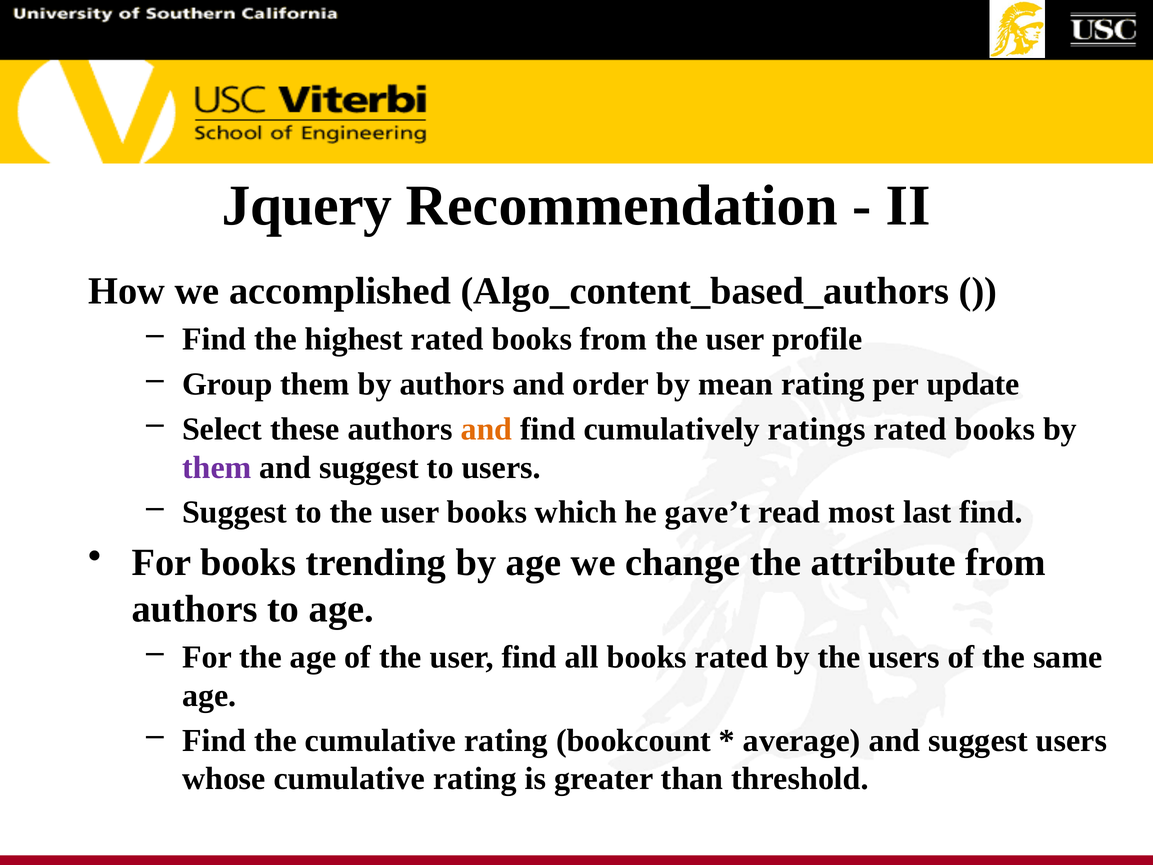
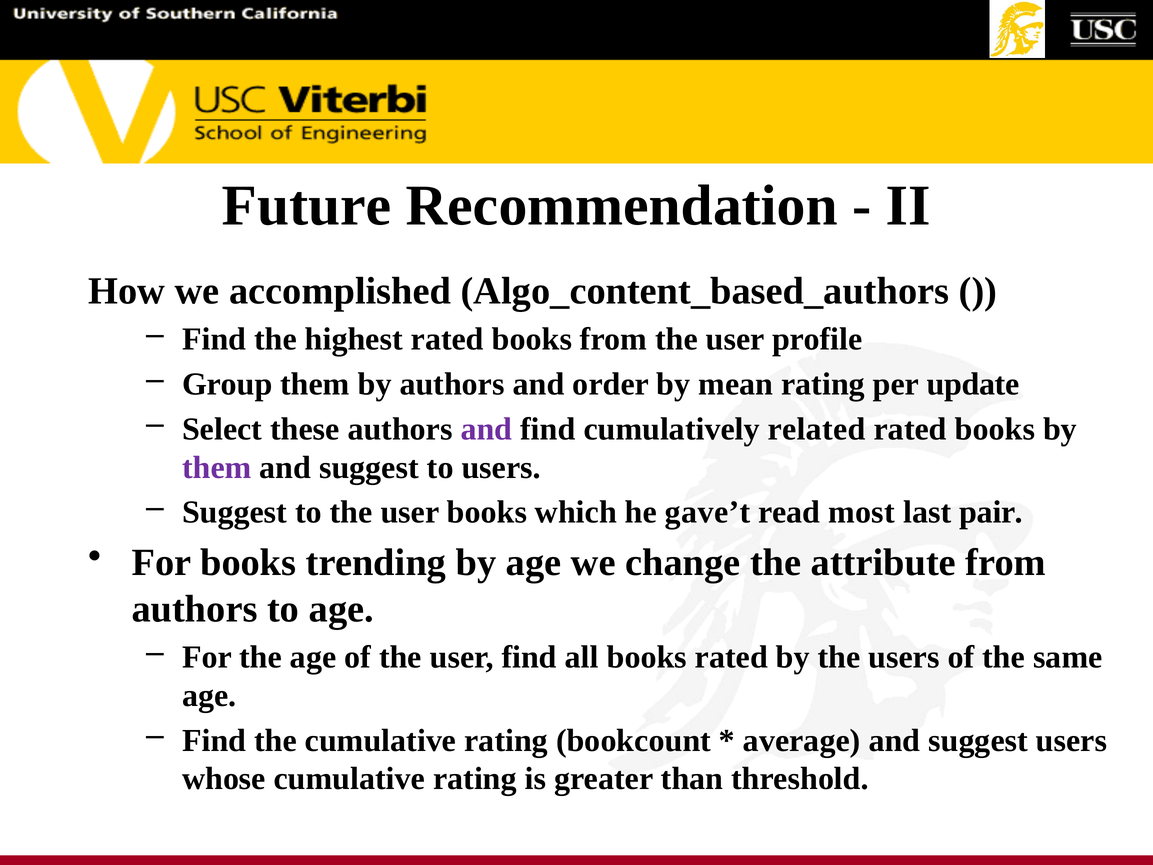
Jquery: Jquery -> Future
and at (486, 429) colour: orange -> purple
ratings: ratings -> related
last find: find -> pair
